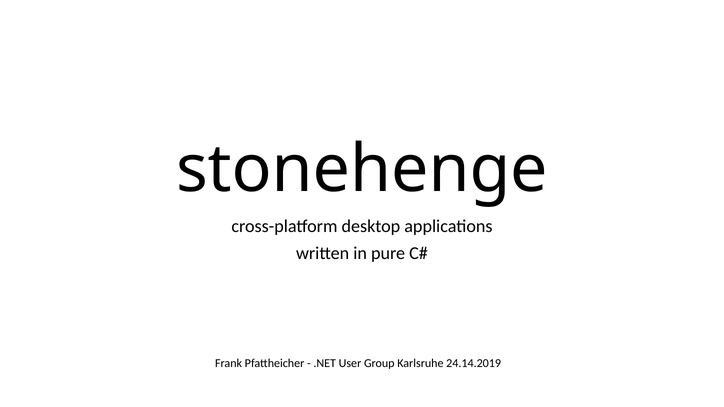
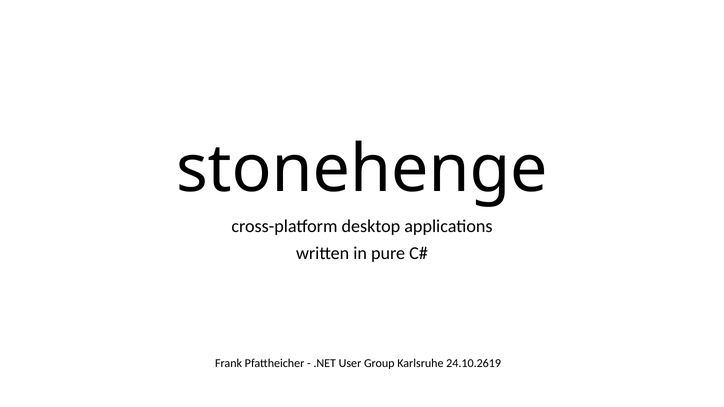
24.14.2019: 24.14.2019 -> 24.10.2619
